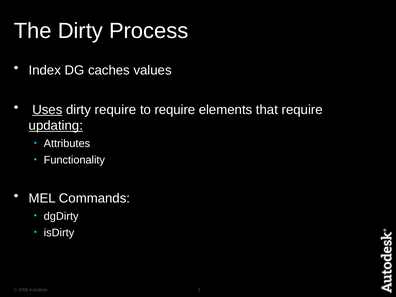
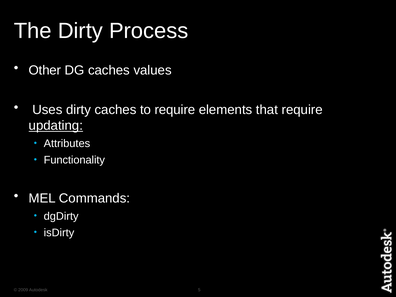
Index: Index -> Other
Uses underline: present -> none
dirty require: require -> caches
